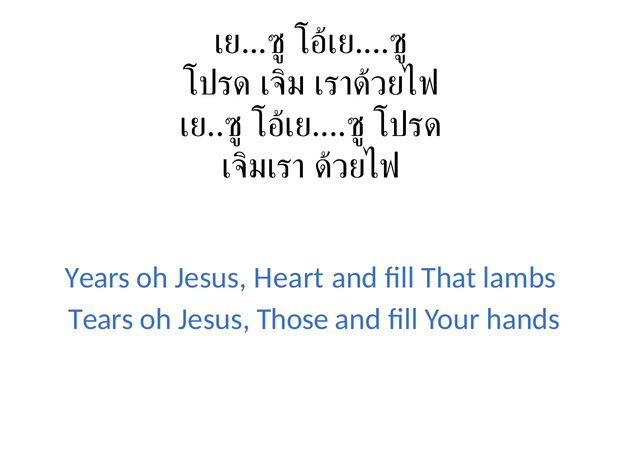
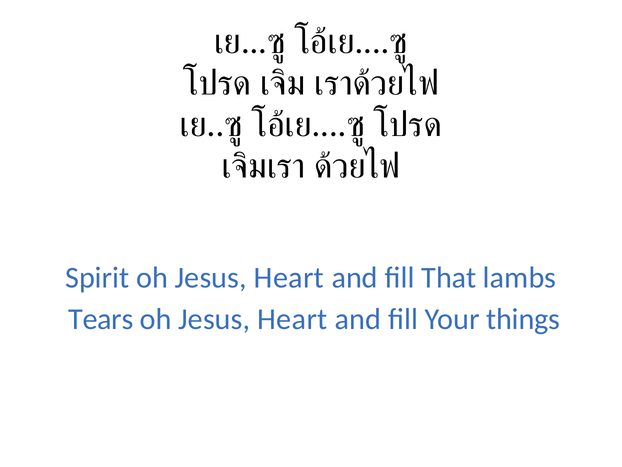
Years: Years -> Spirit
Those at (293, 319): Those -> Heart
hands: hands -> things
